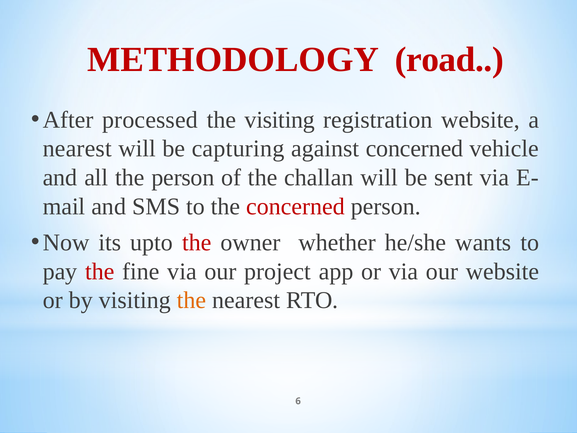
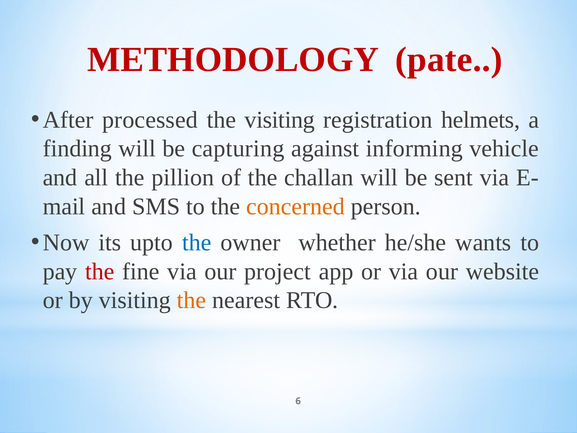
road: road -> pate
registration website: website -> helmets
nearest at (77, 149): nearest -> finding
against concerned: concerned -> informing
the person: person -> pillion
concerned at (295, 206) colour: red -> orange
the at (197, 242) colour: red -> blue
